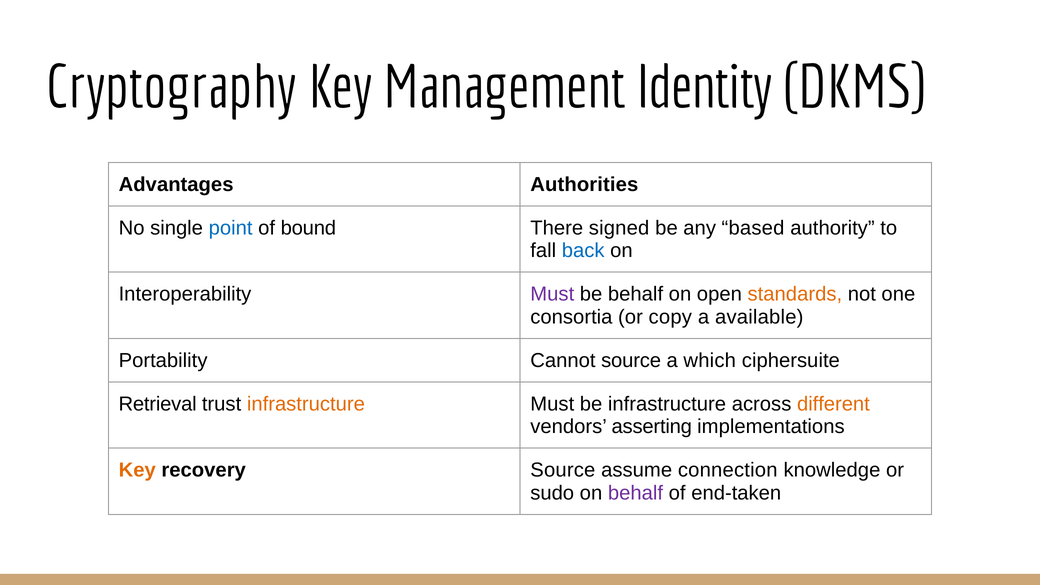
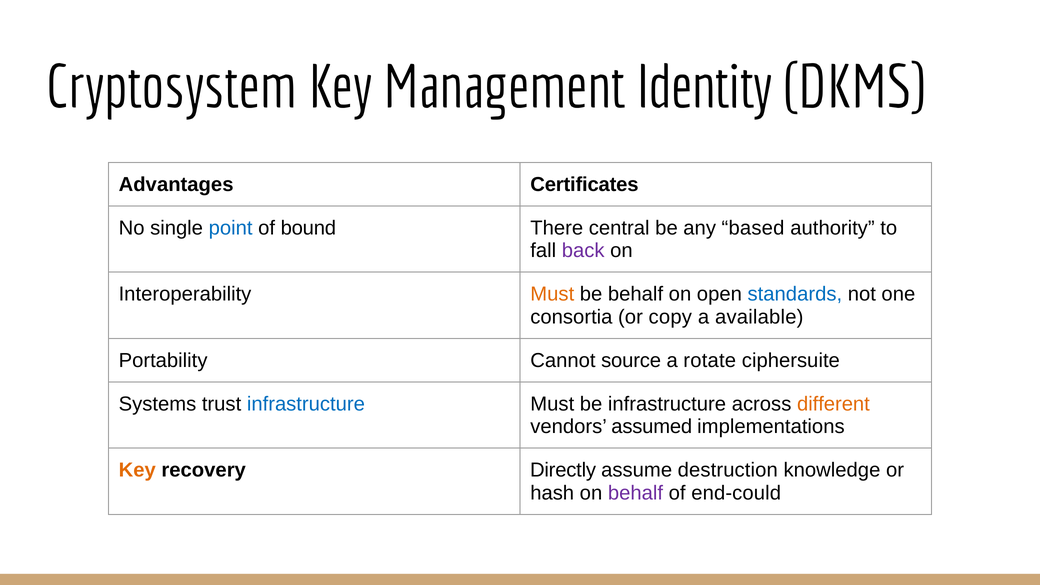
Cryptography: Cryptography -> Cryptosystem
Authorities: Authorities -> Certificates
signed: signed -> central
back colour: blue -> purple
Must at (552, 294) colour: purple -> orange
standards colour: orange -> blue
which: which -> rotate
Retrieval: Retrieval -> Systems
infrastructure at (306, 404) colour: orange -> blue
asserting: asserting -> assumed
recovery Source: Source -> Directly
connection: connection -> destruction
sudo: sudo -> hash
end-taken: end-taken -> end-could
